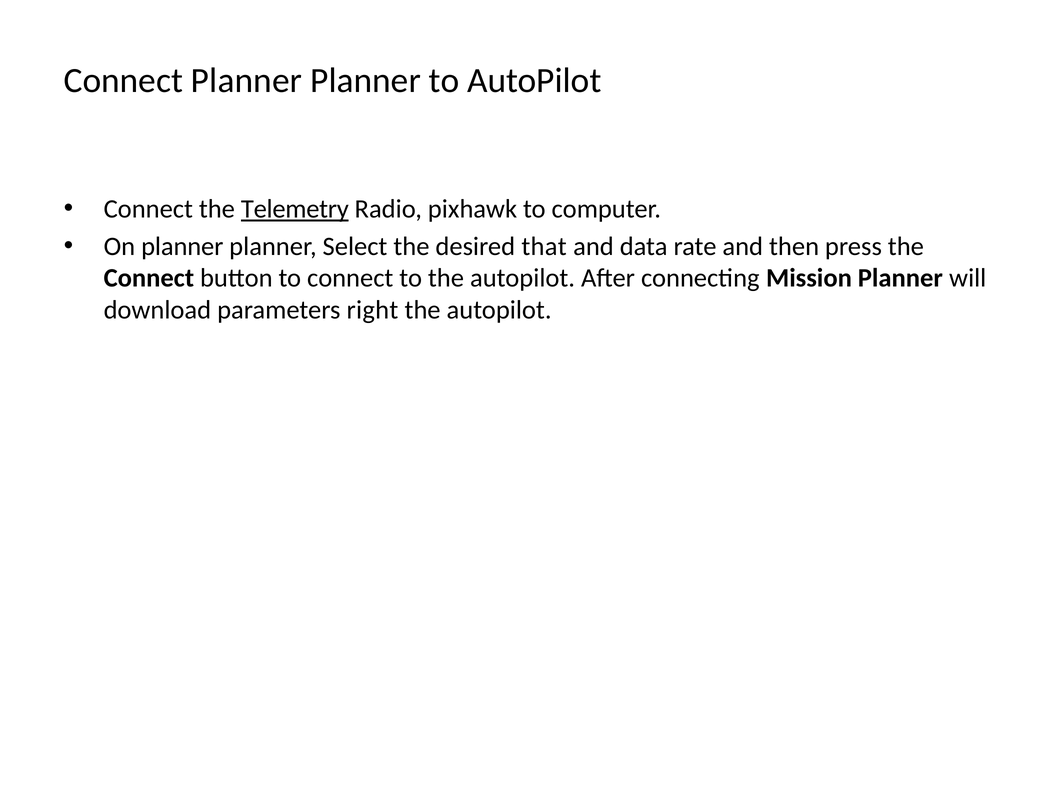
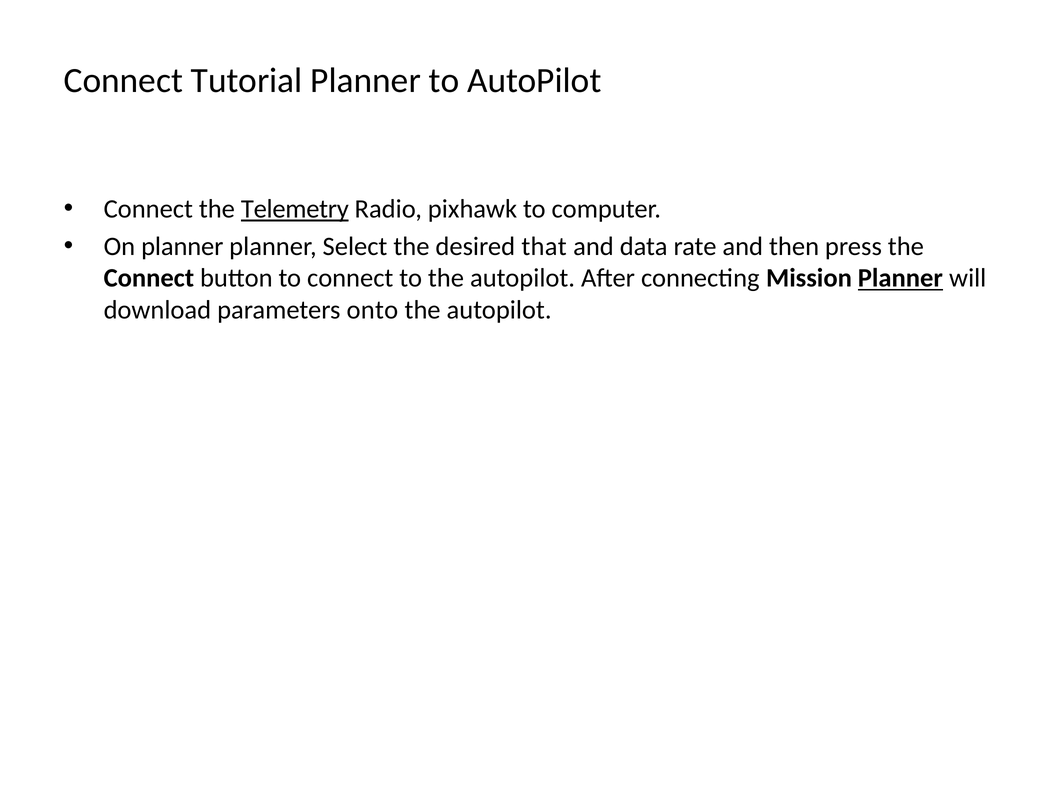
Connect Planner: Planner -> Tutorial
Planner at (900, 278) underline: none -> present
right: right -> onto
